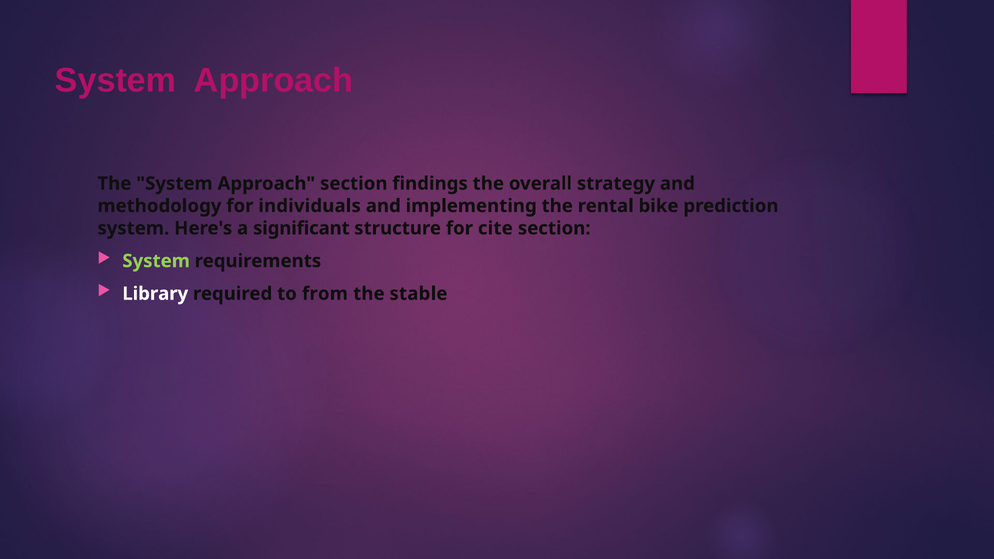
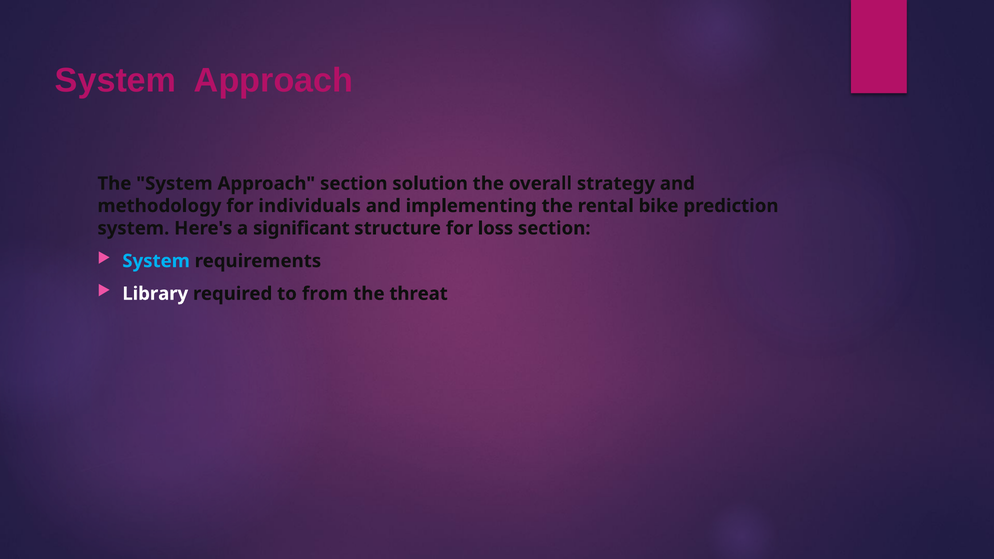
findings: findings -> solution
cite: cite -> loss
System at (156, 261) colour: light green -> light blue
stable: stable -> threat
